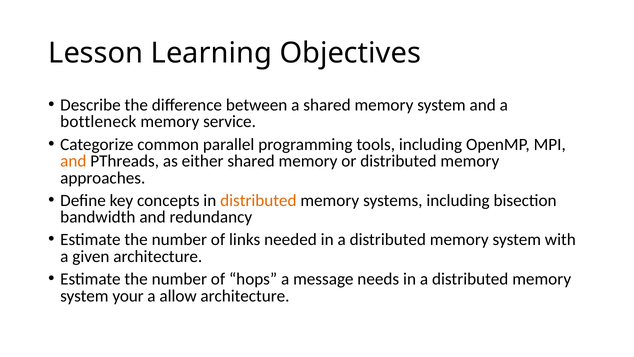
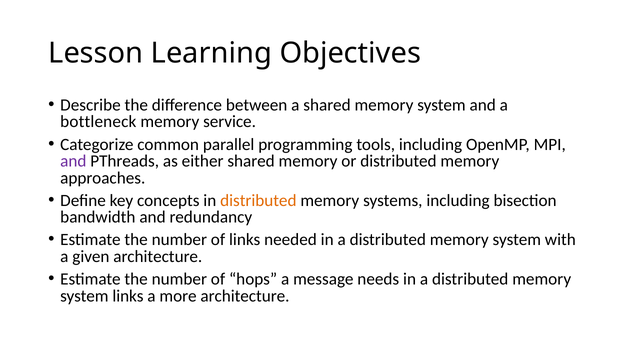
and at (73, 161) colour: orange -> purple
system your: your -> links
allow: allow -> more
